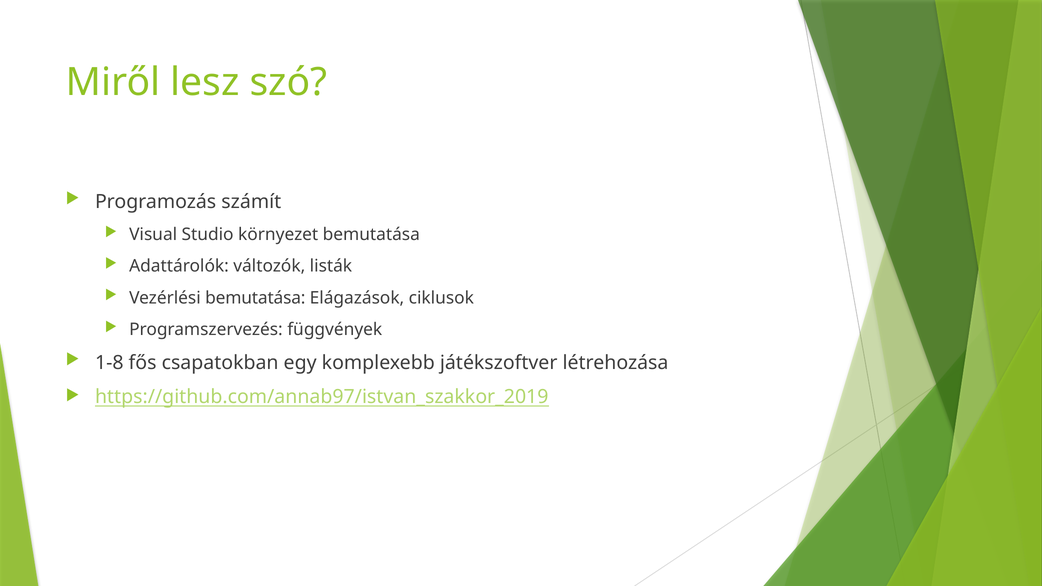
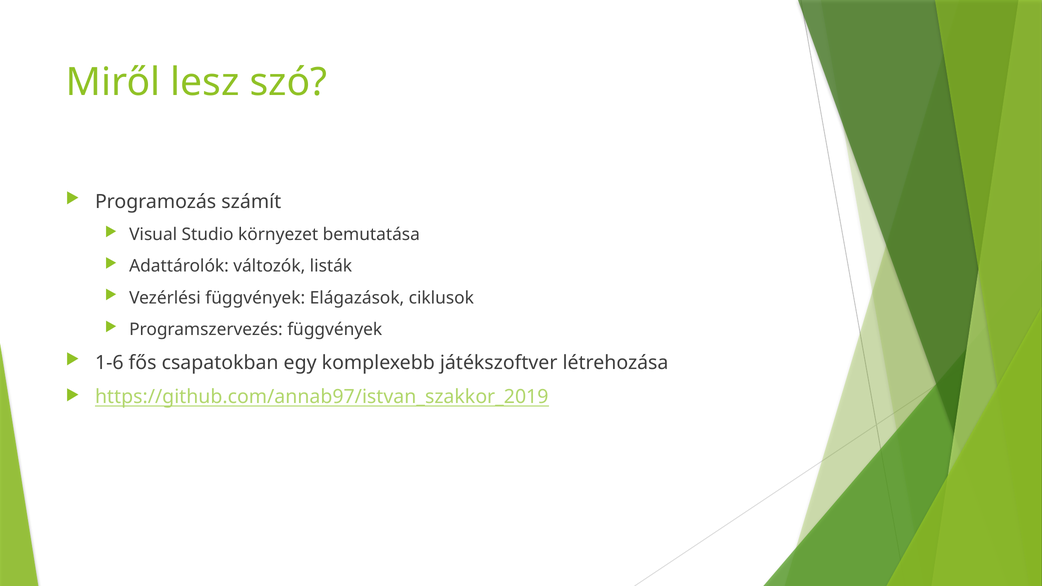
Vezérlési bemutatása: bemutatása -> függvények
1-8: 1-8 -> 1-6
